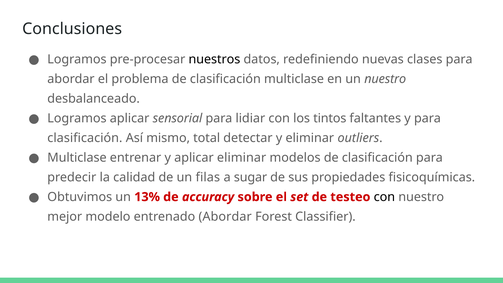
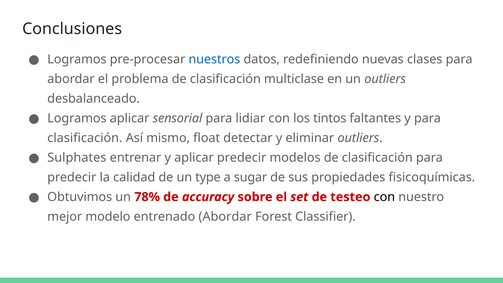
nuestros colour: black -> blue
un nuestro: nuestro -> outliers
total: total -> float
Multiclase at (77, 158): Multiclase -> Sulphates
aplicar eliminar: eliminar -> predecir
filas: filas -> type
13%: 13% -> 78%
